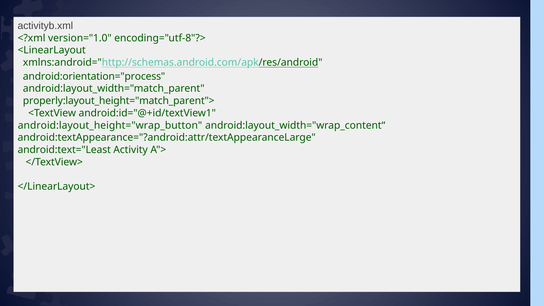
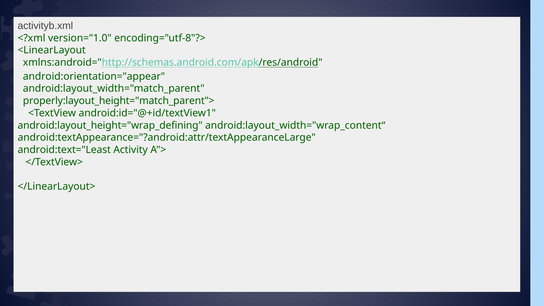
android:orientation="process: android:orientation="process -> android:orientation="appear
android:layout_height="wrap_button: android:layout_height="wrap_button -> android:layout_height="wrap_defining
